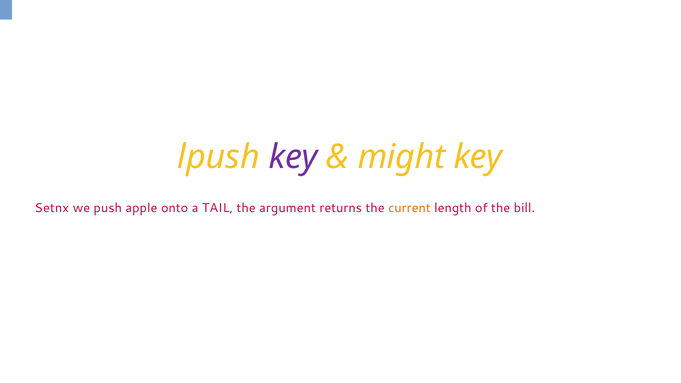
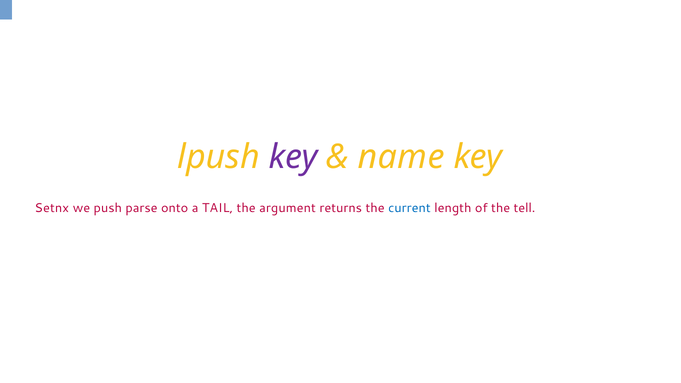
might: might -> name
apple: apple -> parse
current colour: orange -> blue
bill: bill -> tell
